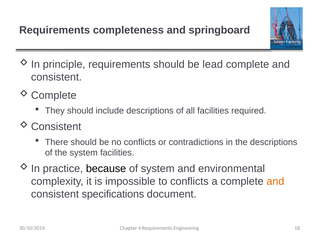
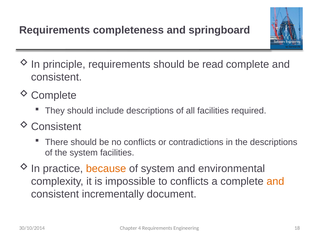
lead: lead -> read
because colour: black -> orange
specifications: specifications -> incrementally
